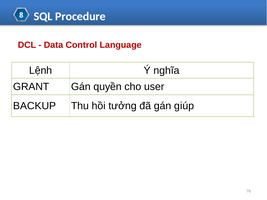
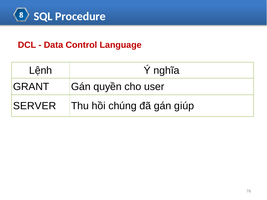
BACKUP: BACKUP -> SERVER
tưởng: tưởng -> chúng
